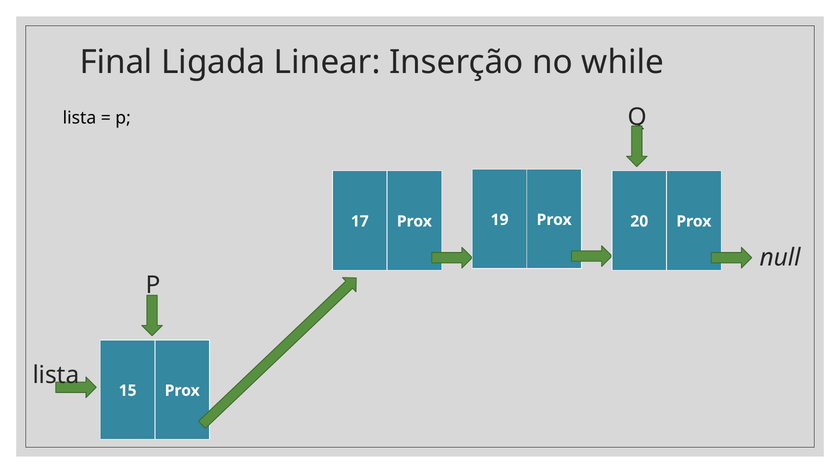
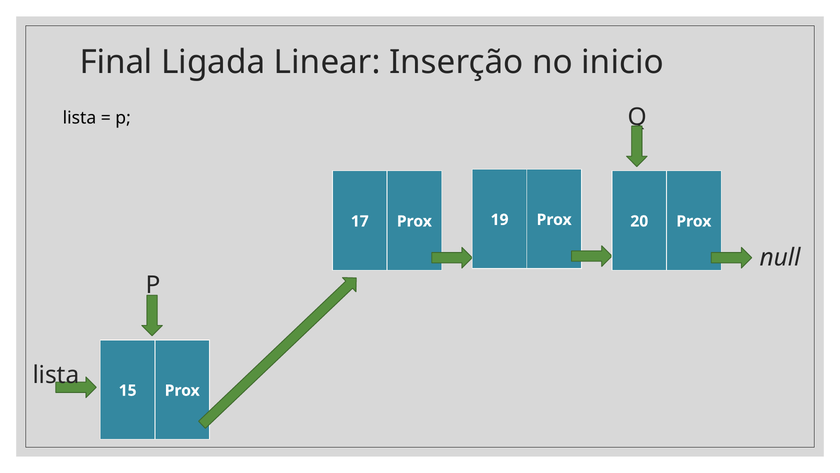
while: while -> inicio
